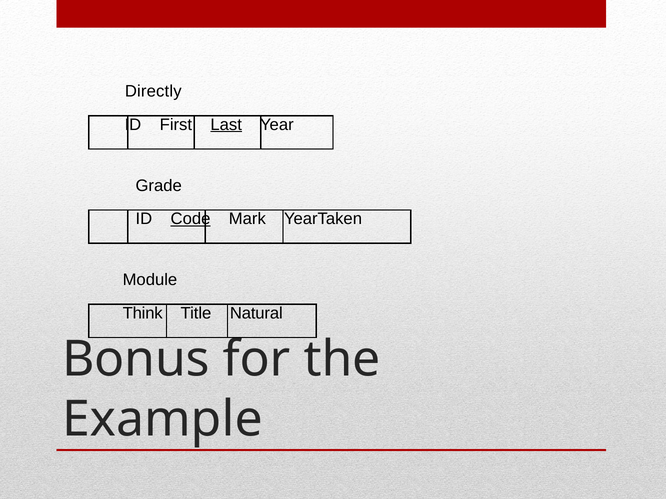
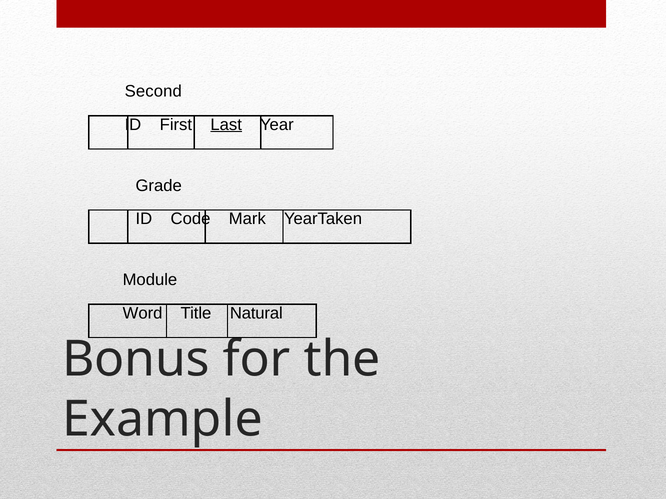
Directly: Directly -> Second
Code underline: present -> none
Think: Think -> Word
